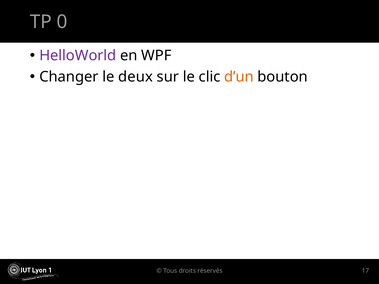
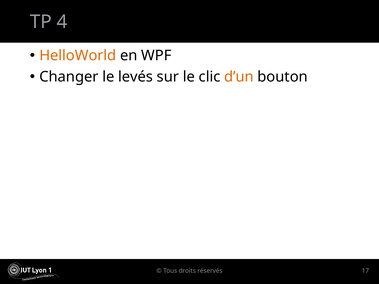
0: 0 -> 4
HelloWorld colour: purple -> orange
deux: deux -> levés
